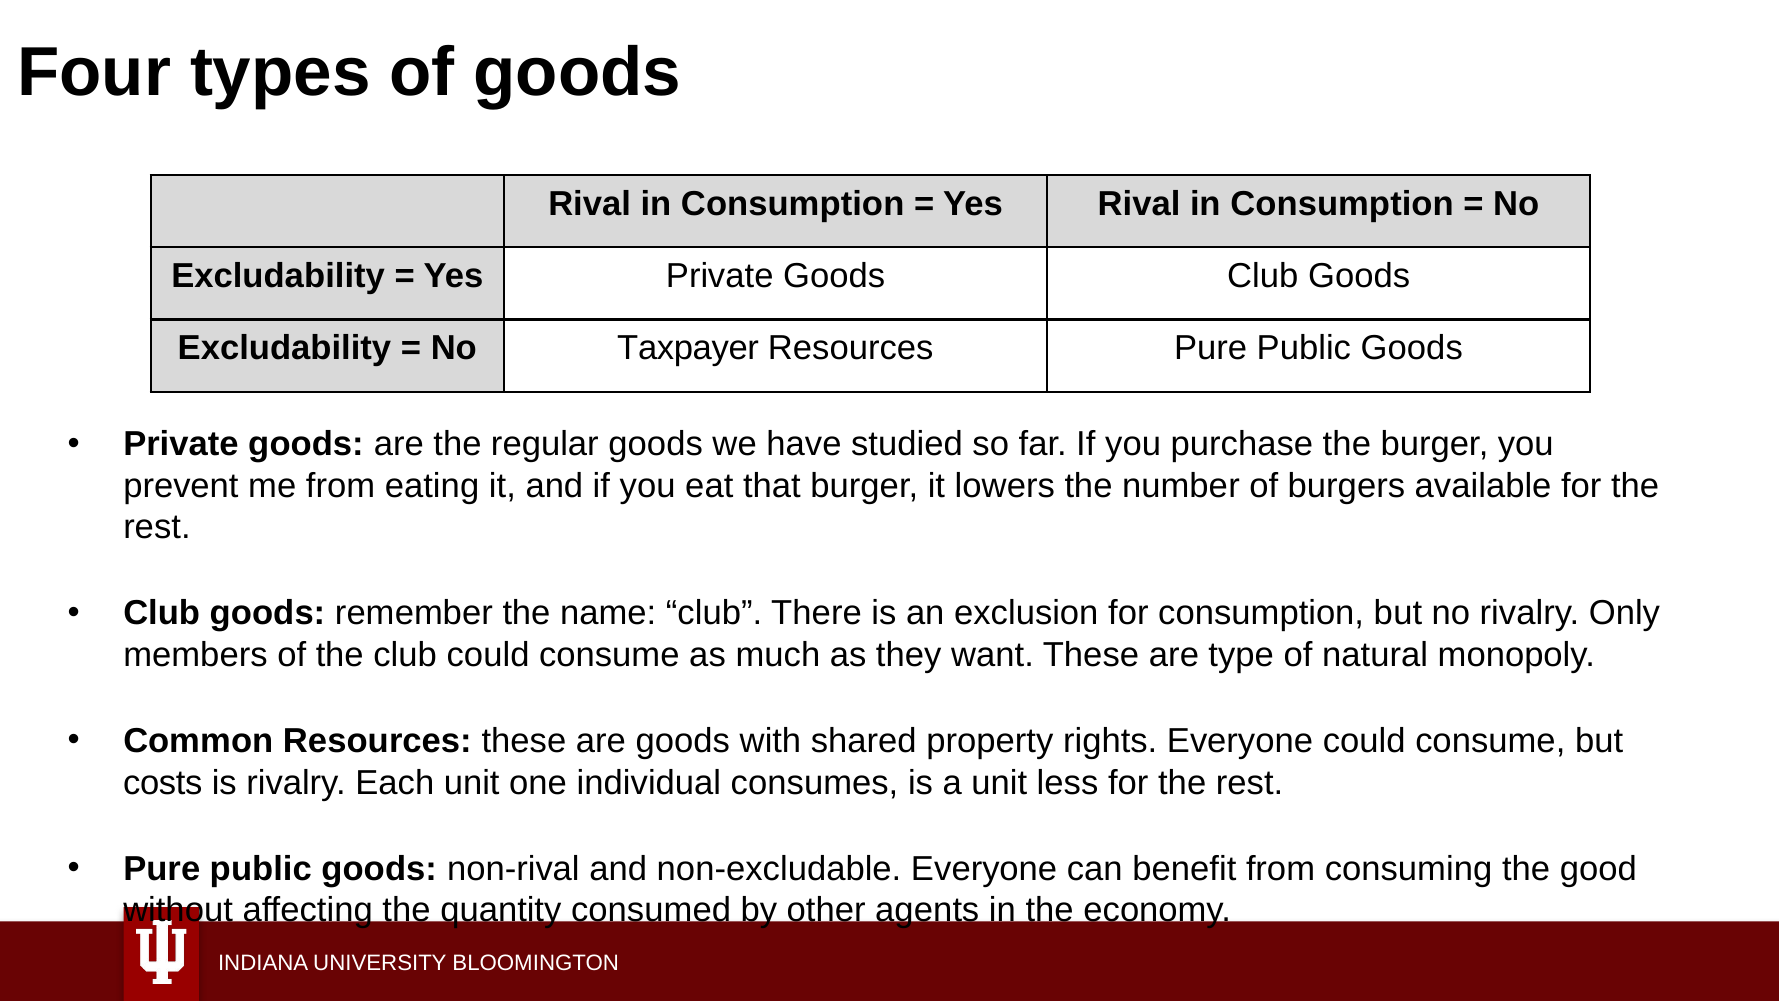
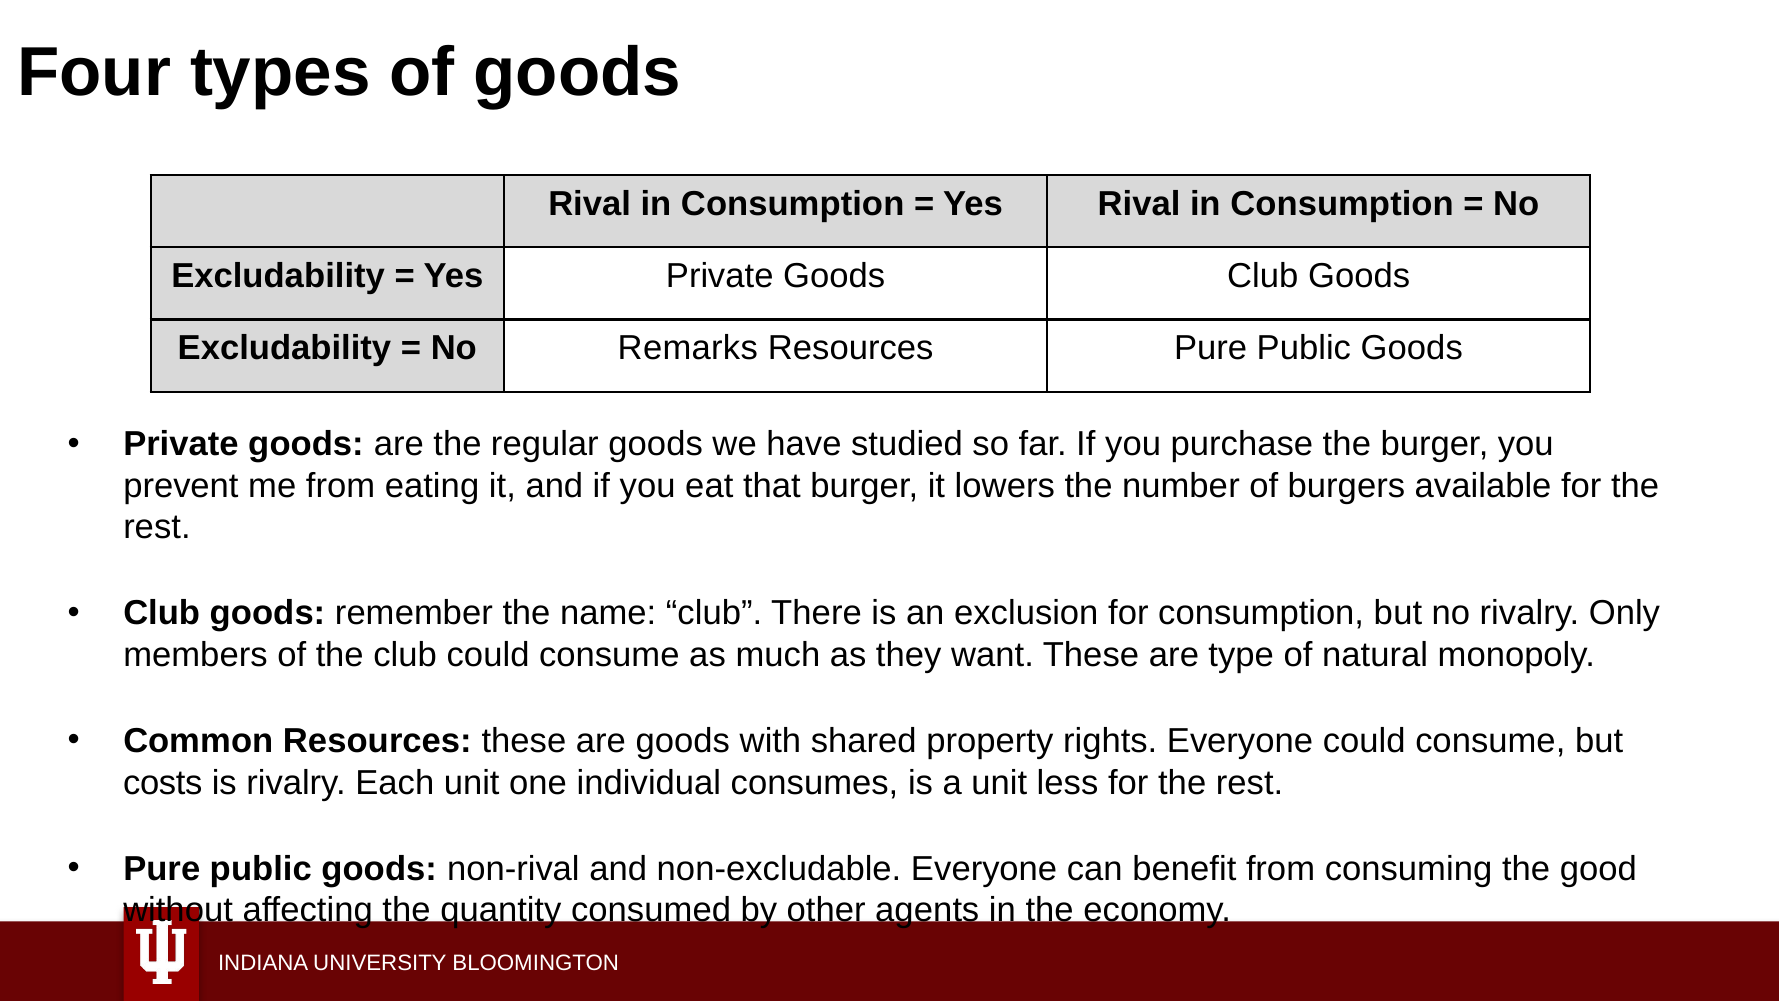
Taxpayer: Taxpayer -> Remarks
